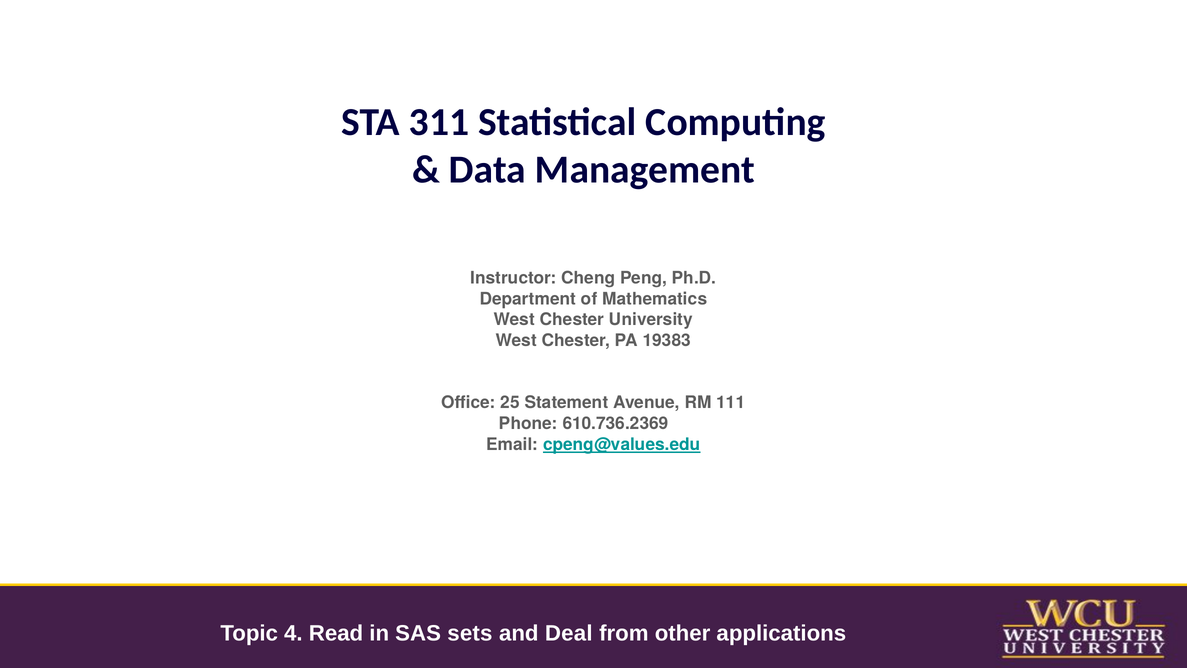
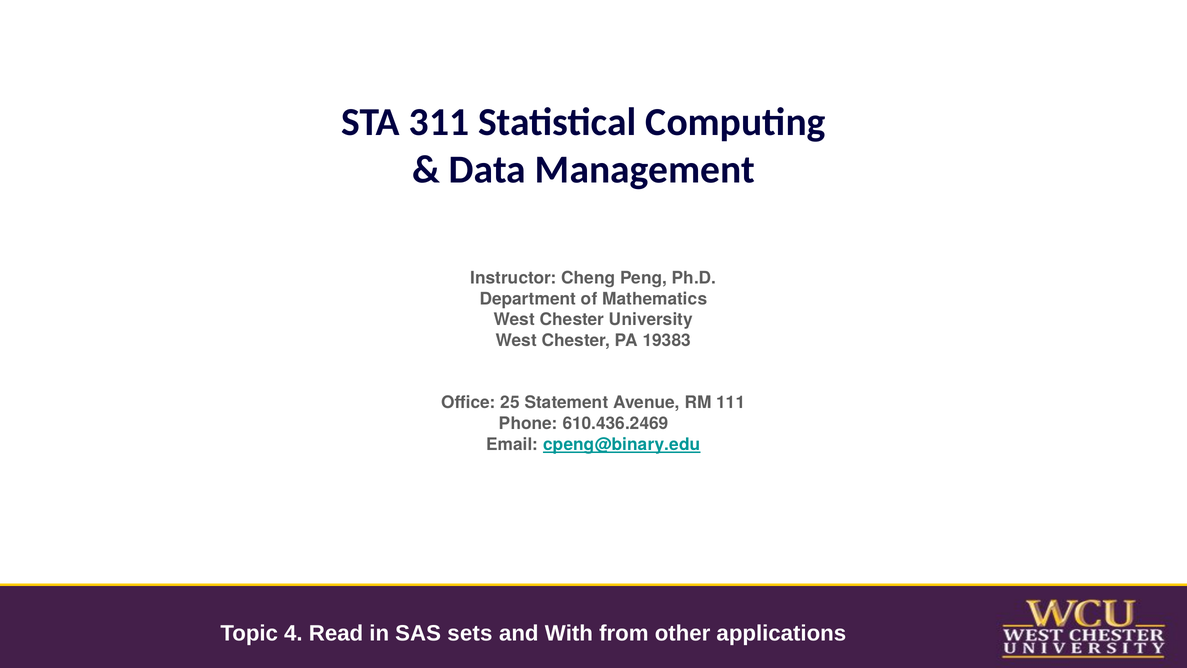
610.736.2369: 610.736.2369 -> 610.436.2469
cpeng@values.edu: cpeng@values.edu -> cpeng@binary.edu
Deal: Deal -> With
